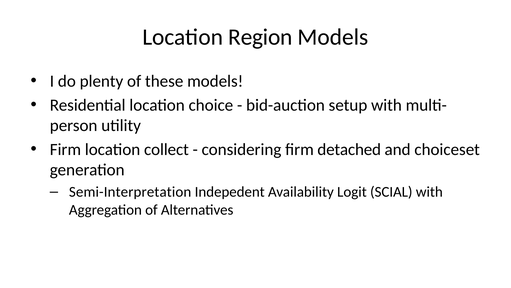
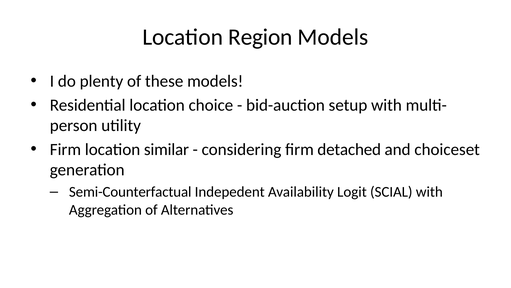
collect: collect -> similar
Semi-Interpretation: Semi-Interpretation -> Semi-Counterfactual
